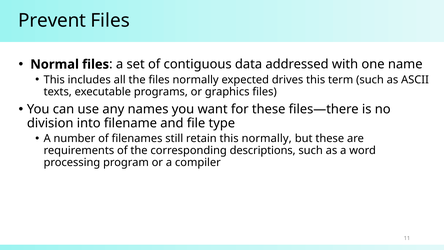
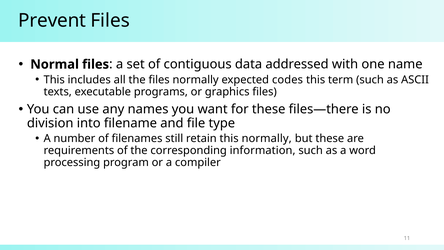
drives: drives -> codes
descriptions: descriptions -> information
